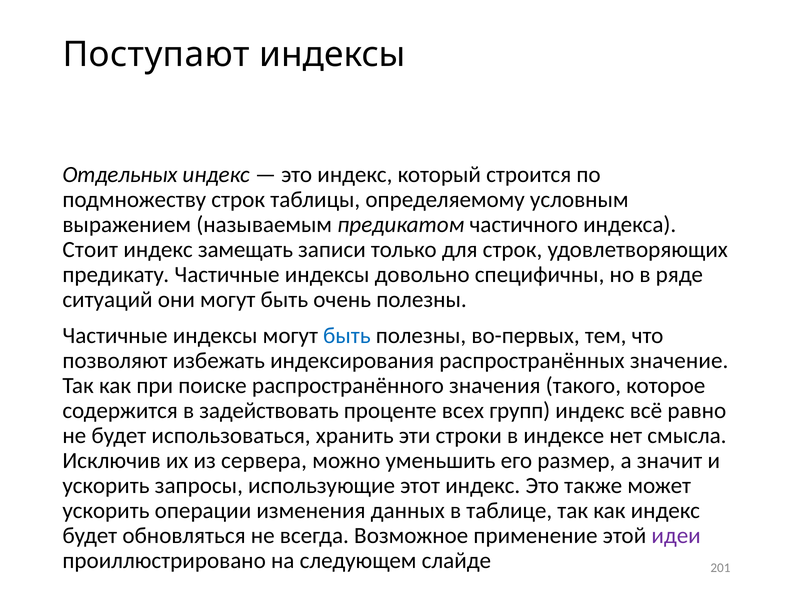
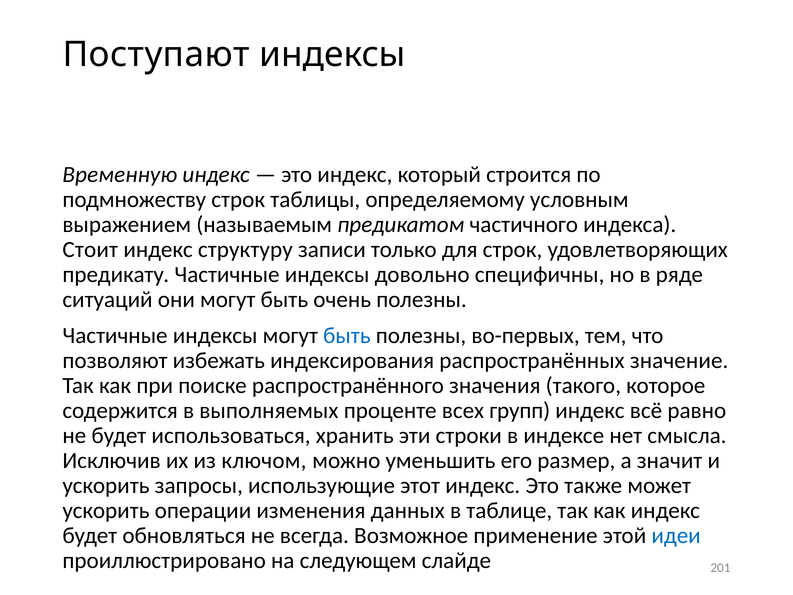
Отдельных: Отдельных -> Временную
замещать: замещать -> структуру
задействовать: задействовать -> выполняемых
сервера: сервера -> ключом
идеи colour: purple -> blue
